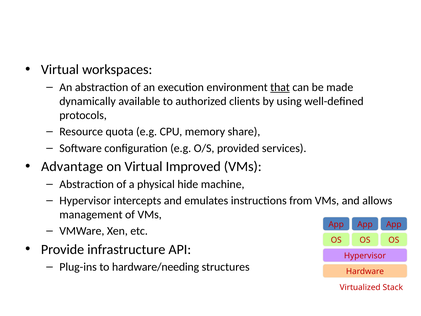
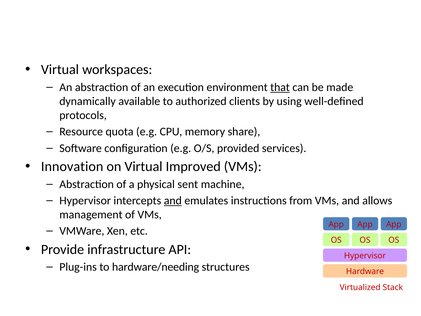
Advantage: Advantage -> Innovation
hide: hide -> sent
and at (173, 200) underline: none -> present
